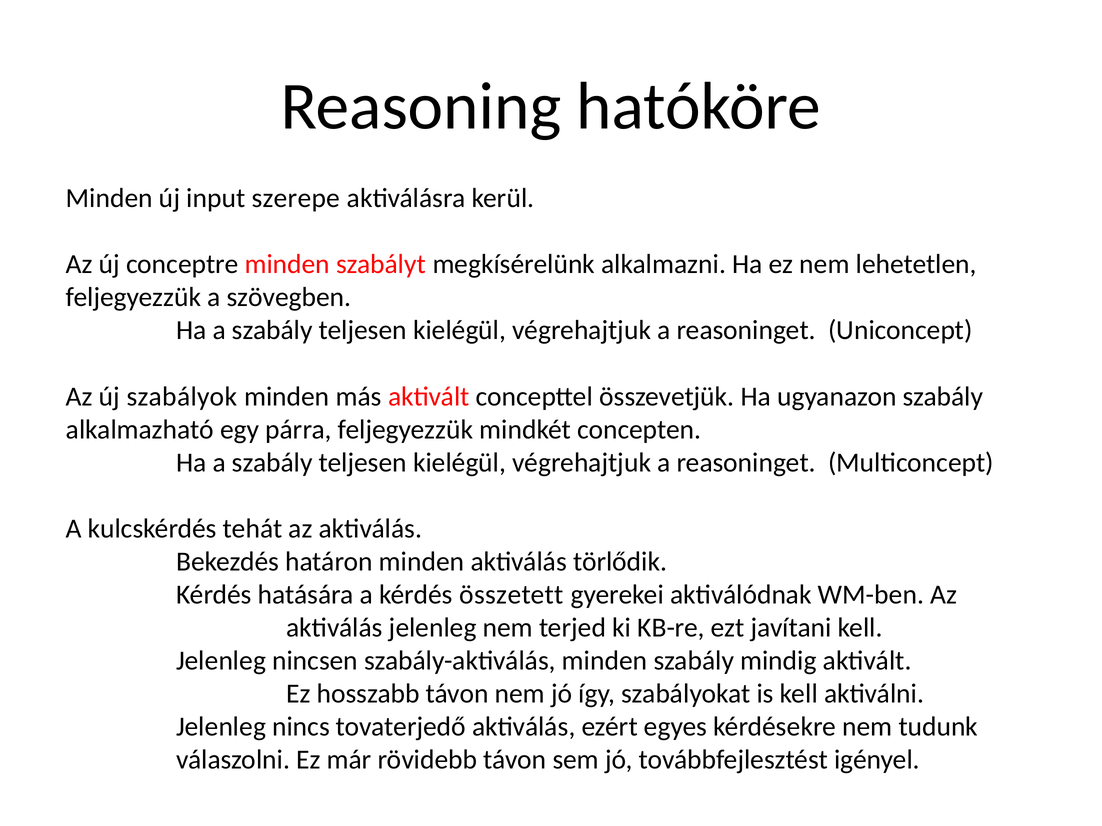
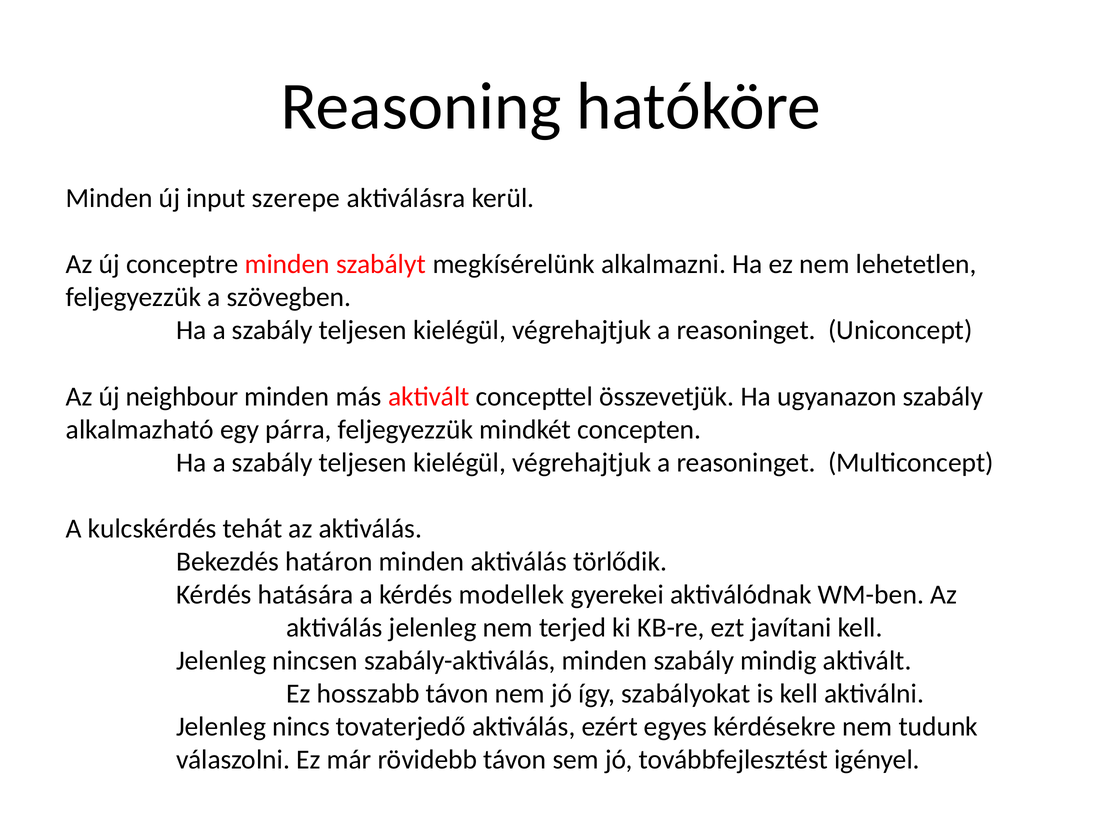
szabályok: szabályok -> neighbour
összetett: összetett -> modellek
